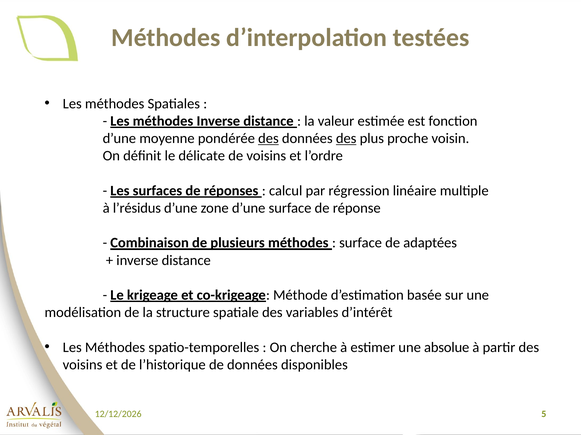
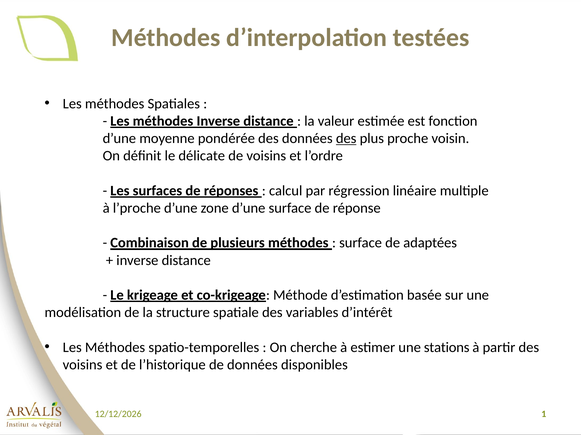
des at (268, 139) underline: present -> none
l’résidus: l’résidus -> l’proche
absolue: absolue -> stations
5: 5 -> 1
